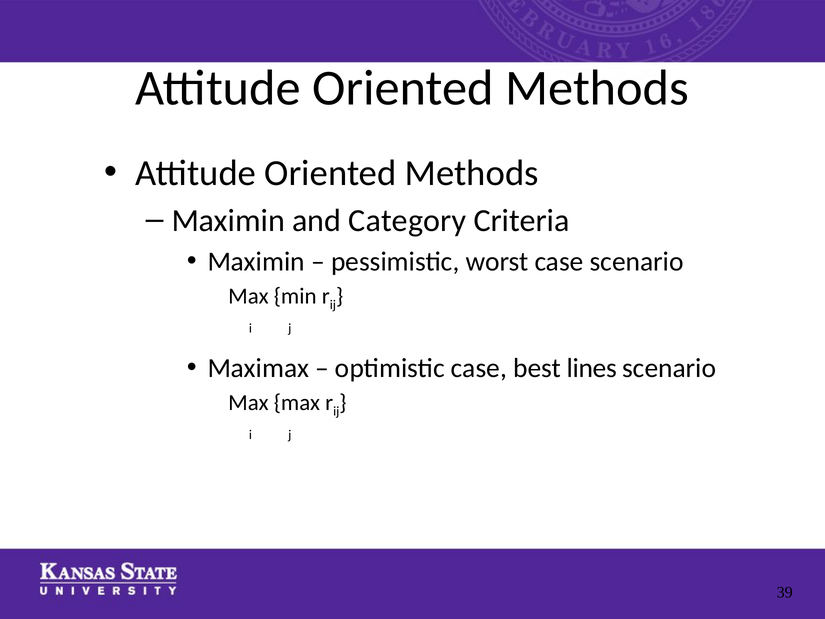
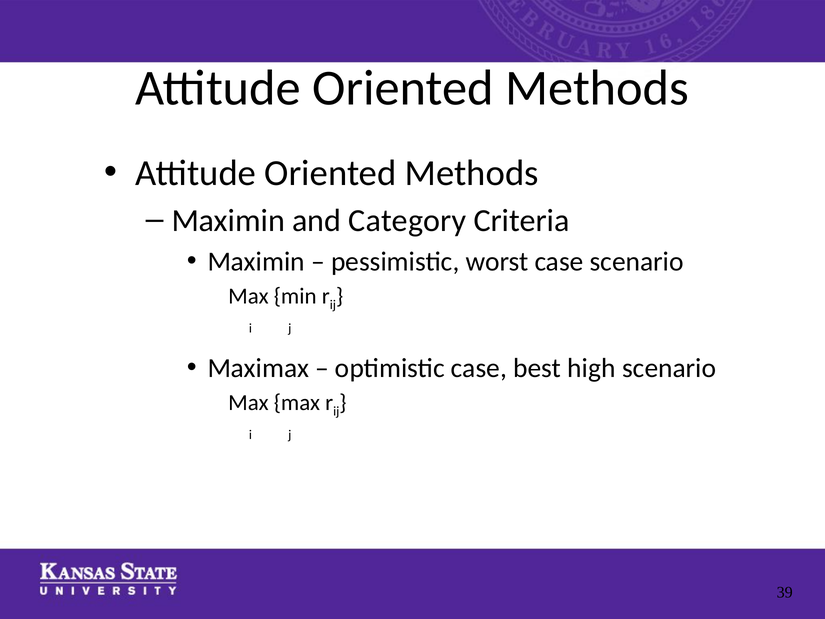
lines: lines -> high
